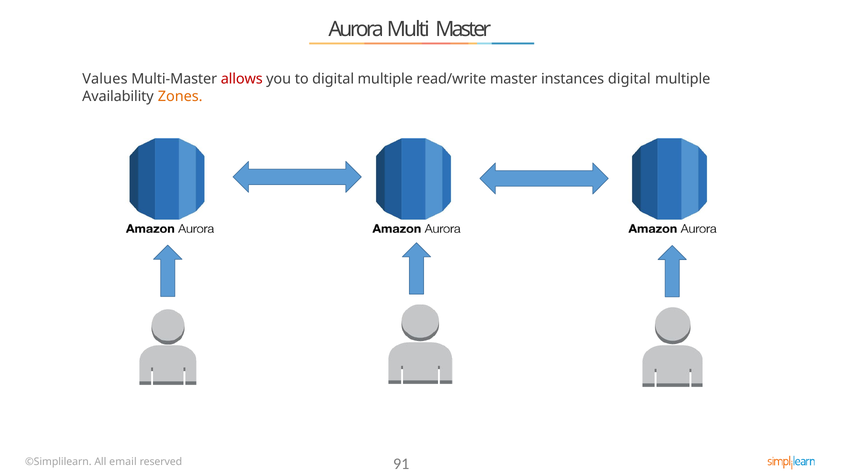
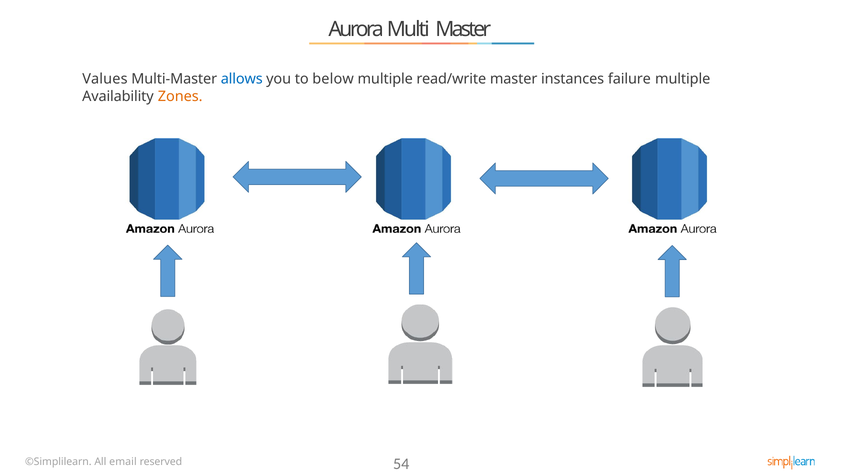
allows colour: red -> blue
to digital: digital -> below
instances digital: digital -> failure
91: 91 -> 54
